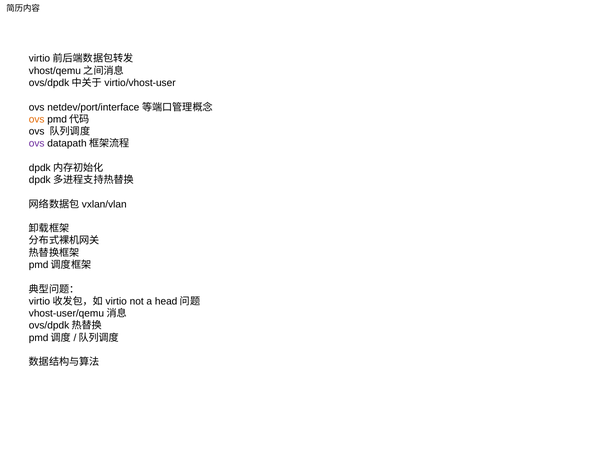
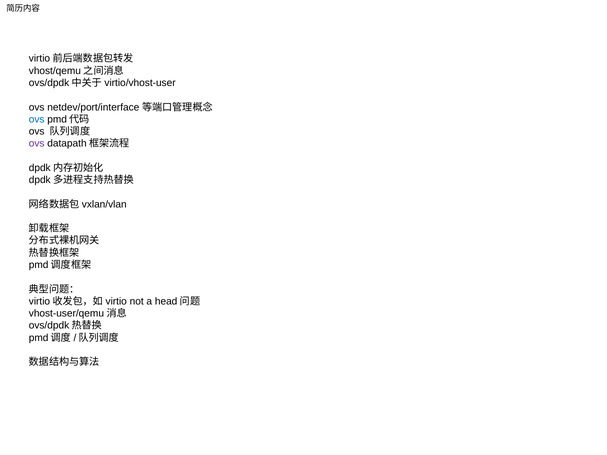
ovs at (37, 119) colour: orange -> blue
